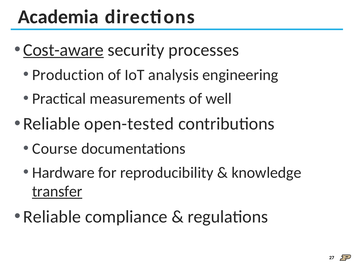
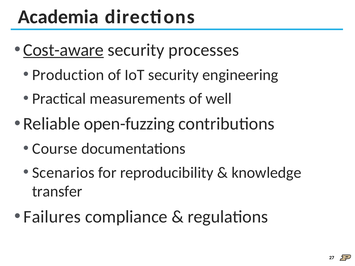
IoT analysis: analysis -> security
open-tested: open-tested -> open-fuzzing
Hardware: Hardware -> Scenarios
transfer underline: present -> none
Reliable at (52, 217): Reliable -> Failures
